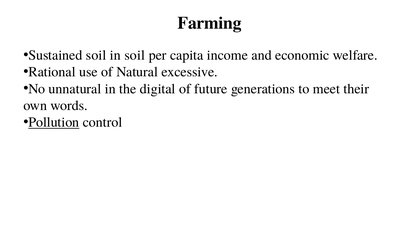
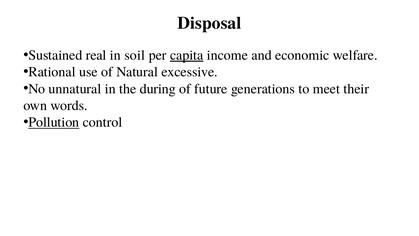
Farming: Farming -> Disposal
Sustained soil: soil -> real
capita underline: none -> present
digital: digital -> during
